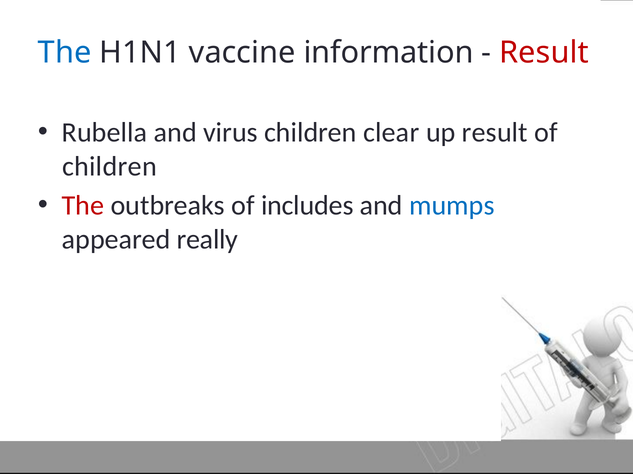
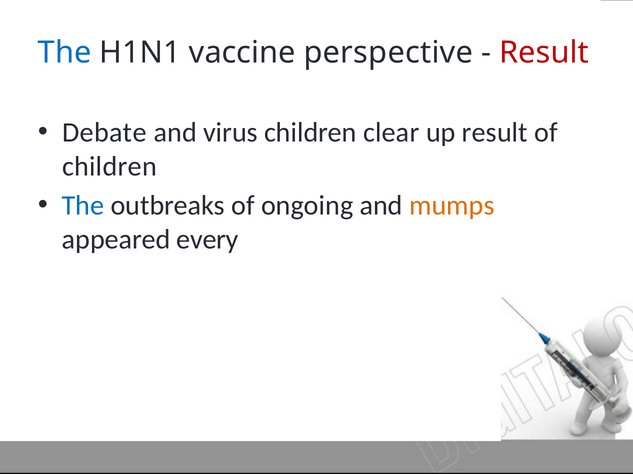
information: information -> perspective
Rubella: Rubella -> Debate
The at (83, 206) colour: red -> blue
includes: includes -> ongoing
mumps colour: blue -> orange
really: really -> every
